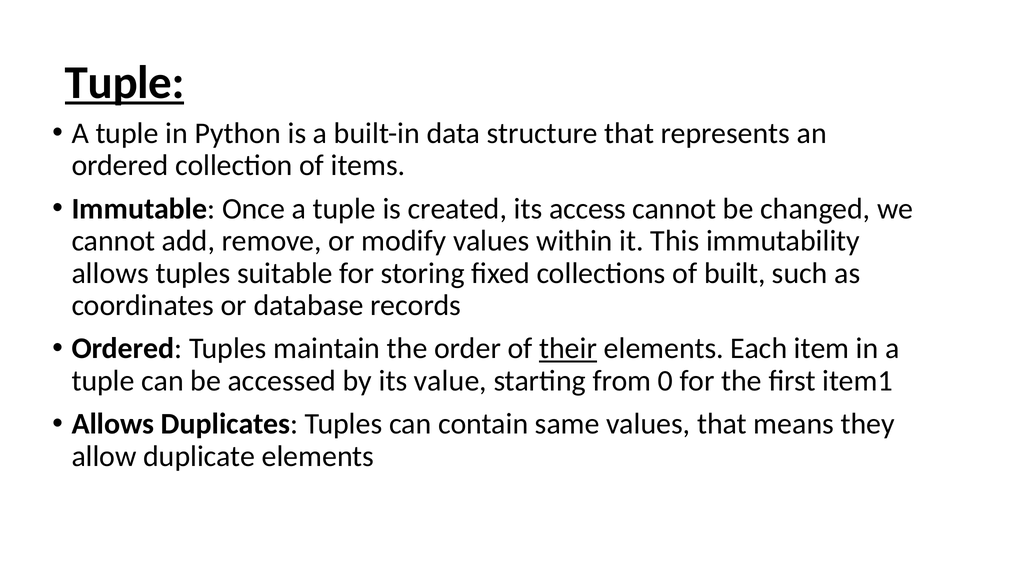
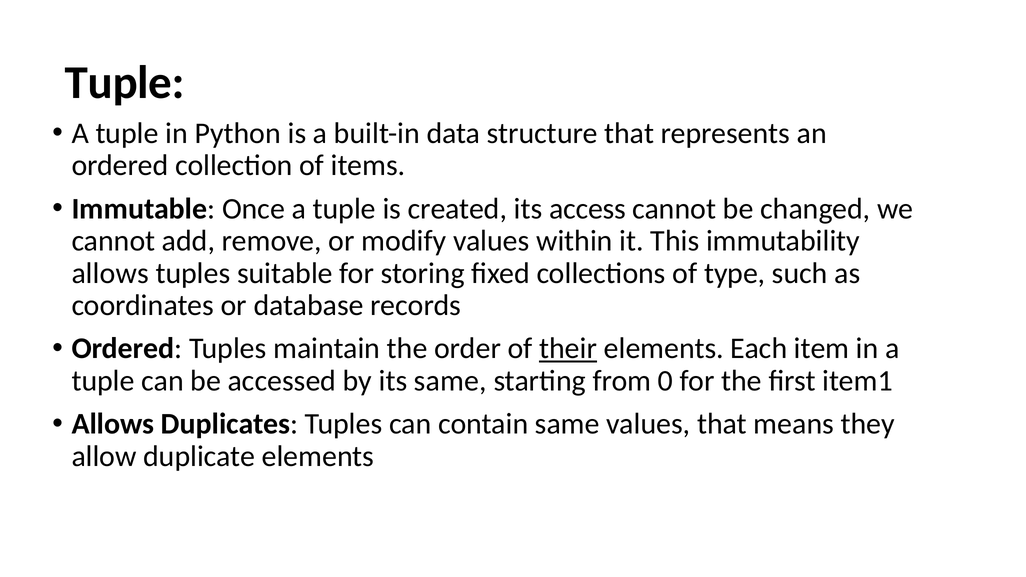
Tuple at (125, 83) underline: present -> none
built: built -> type
its value: value -> same
